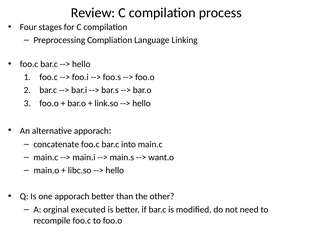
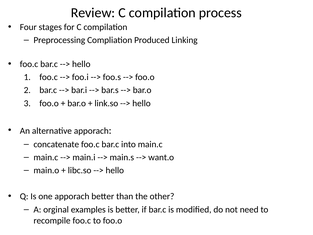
Language: Language -> Produced
executed: executed -> examples
